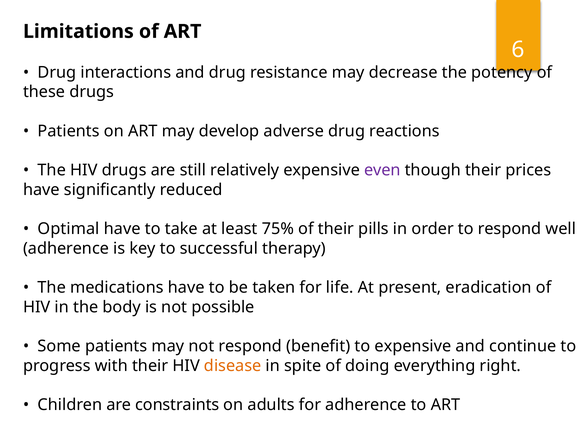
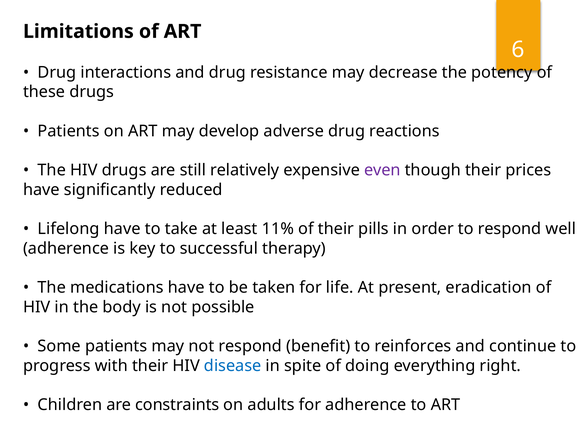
Optimal: Optimal -> Lifelong
75%: 75% -> 11%
to expensive: expensive -> reinforces
disease colour: orange -> blue
